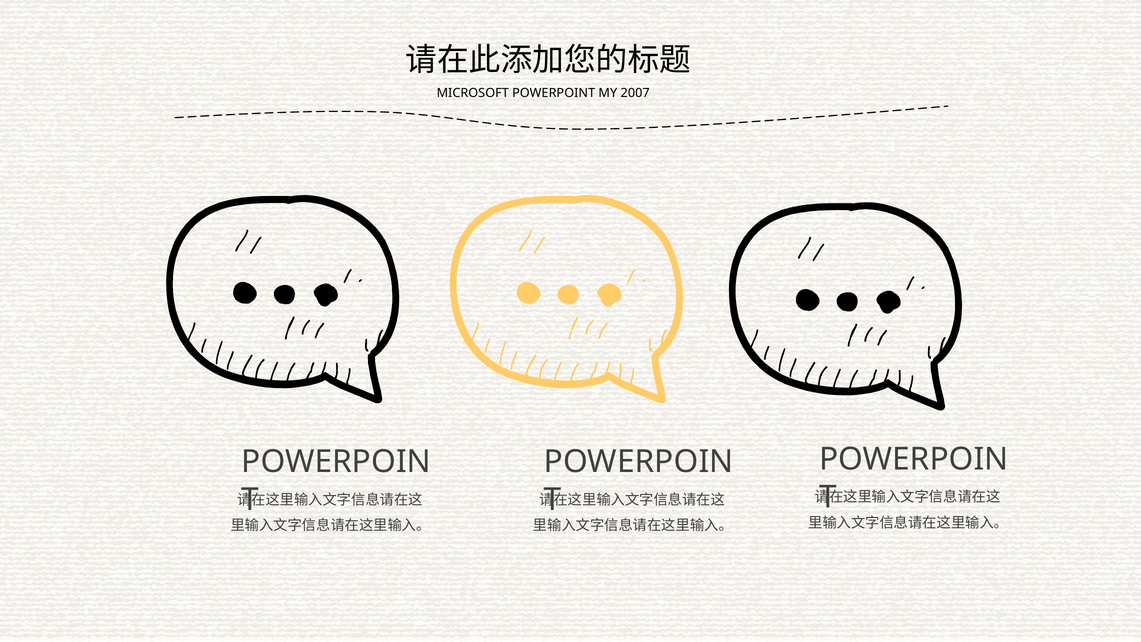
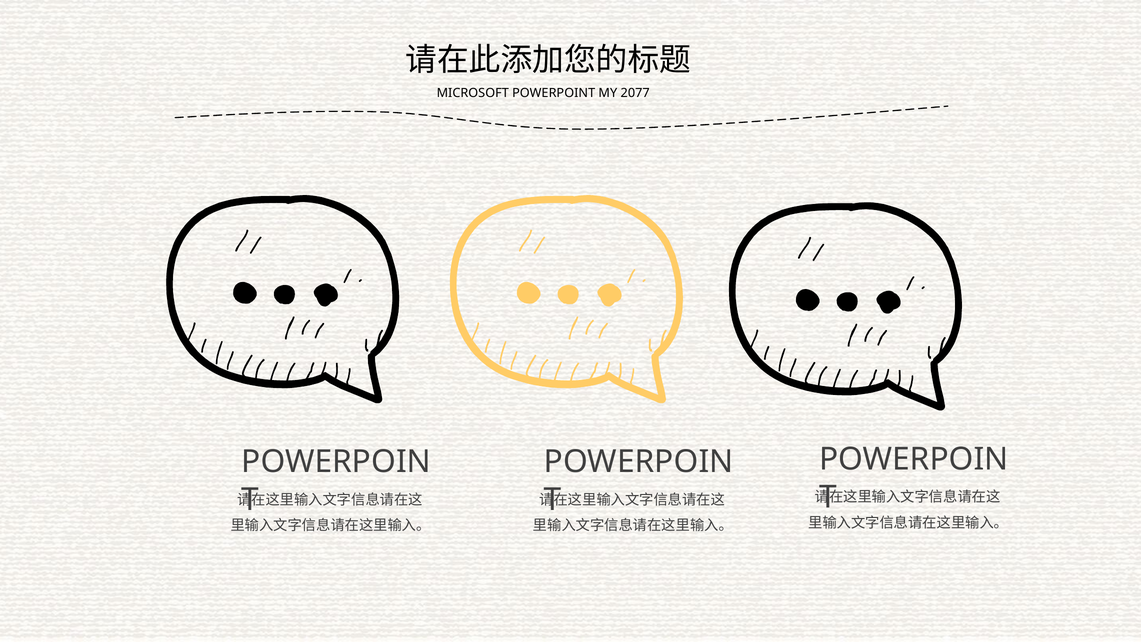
2007: 2007 -> 2077
